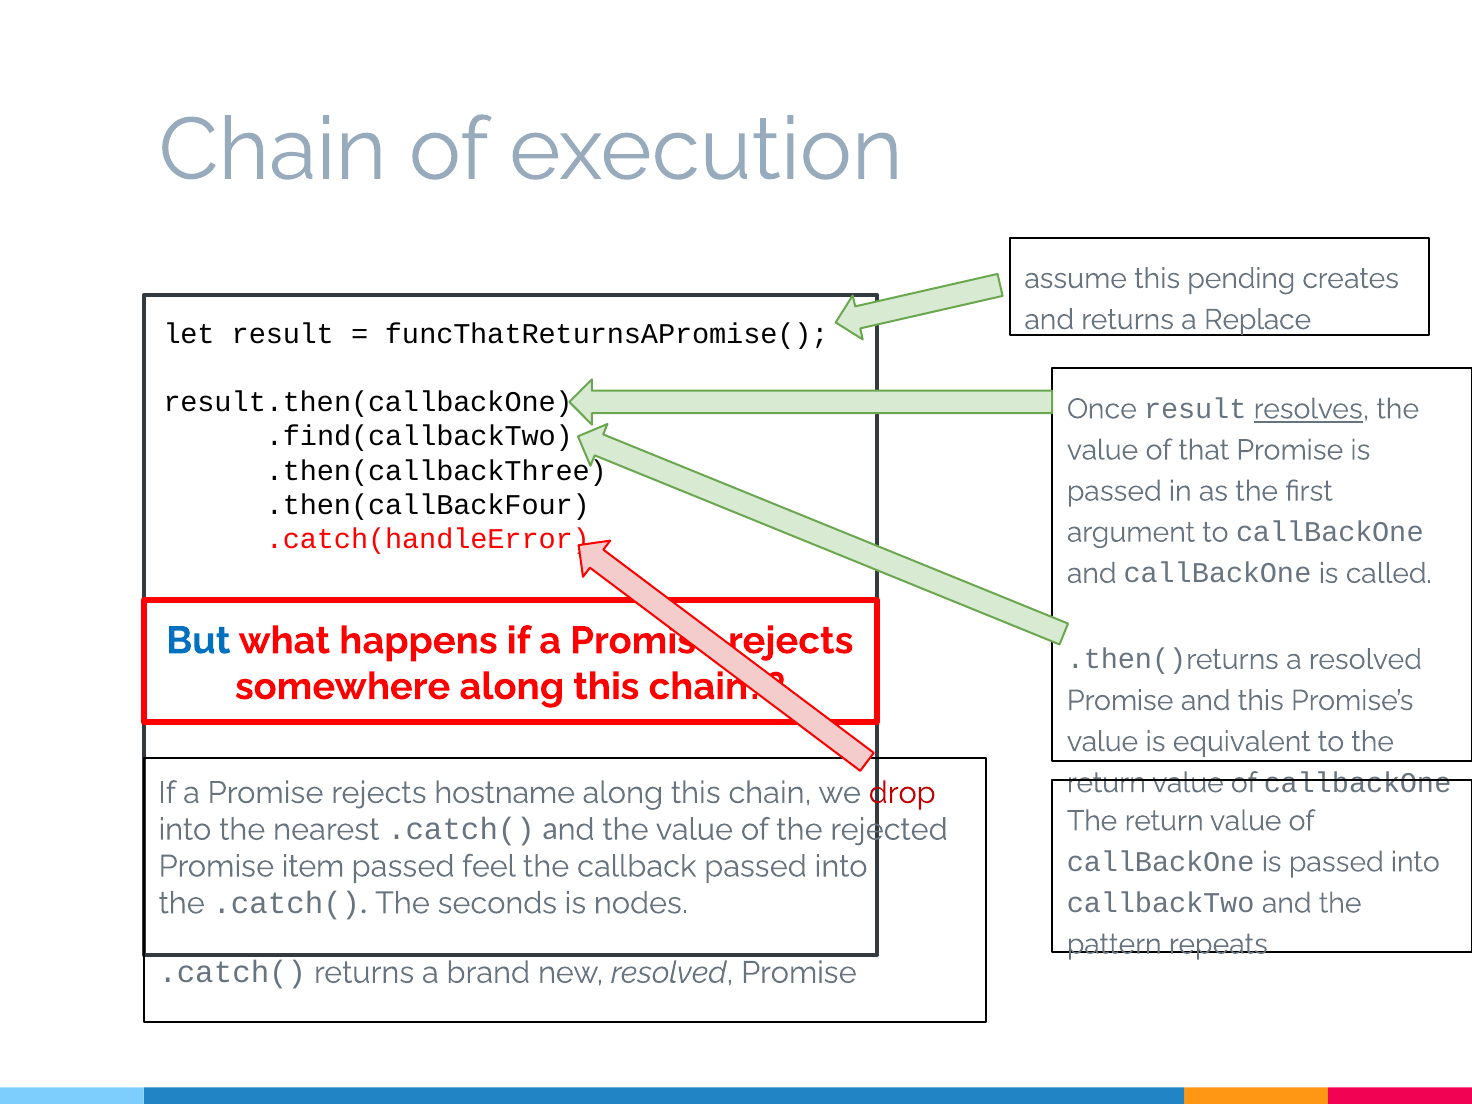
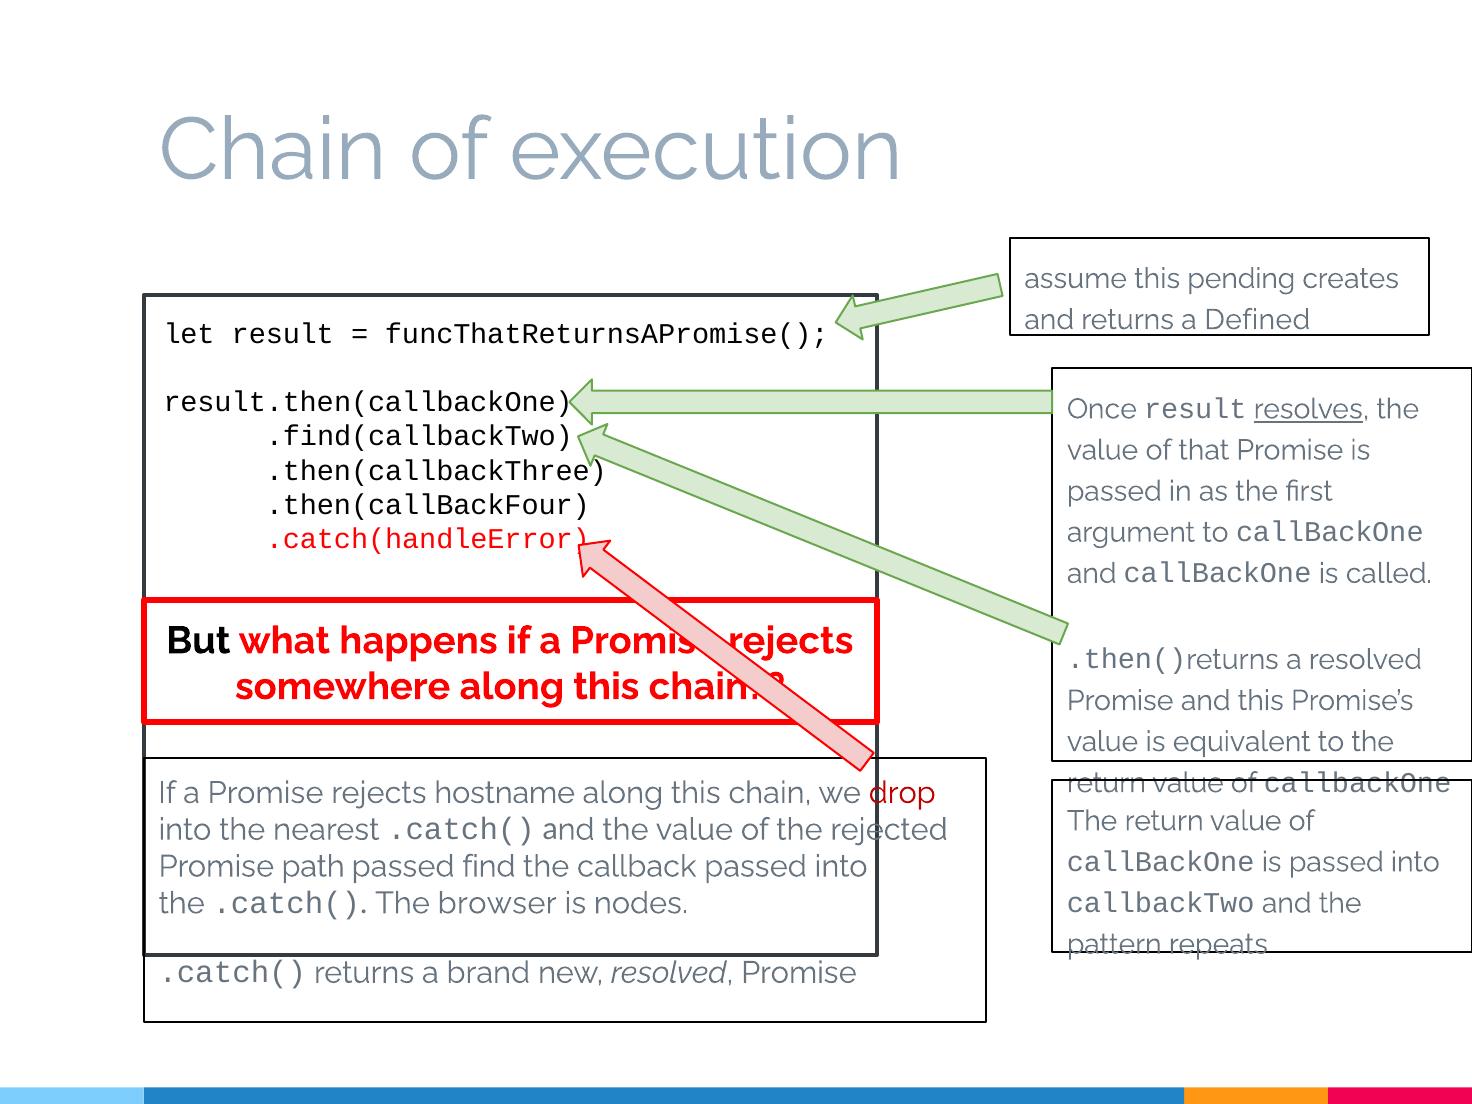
Replace: Replace -> Defined
But colour: blue -> black
item: item -> path
feel: feel -> find
seconds: seconds -> browser
